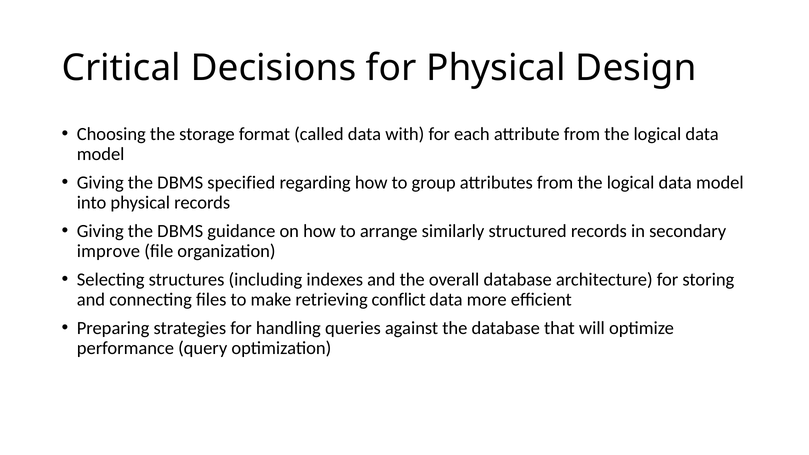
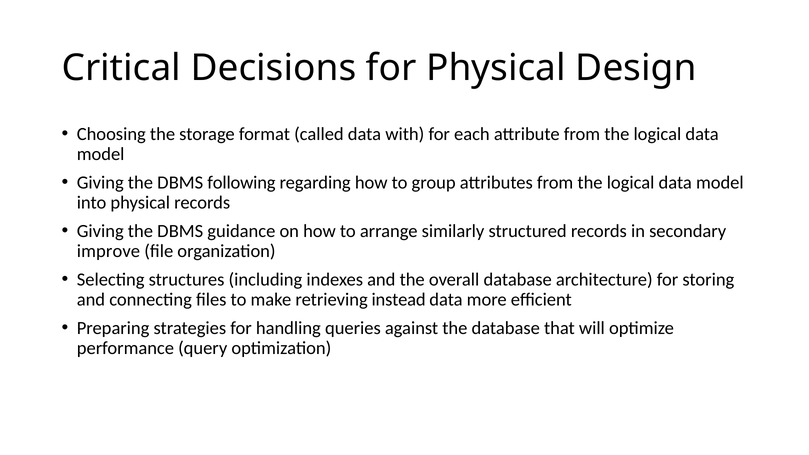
specified: specified -> following
conflict: conflict -> instead
